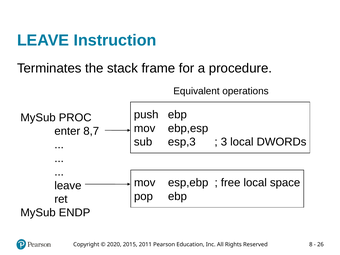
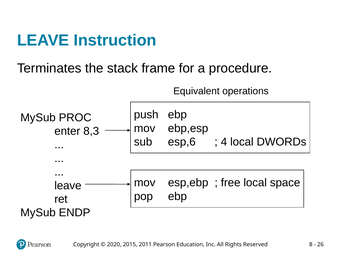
8,7: 8,7 -> 8,3
esp,3: esp,3 -> esp,6
3: 3 -> 4
